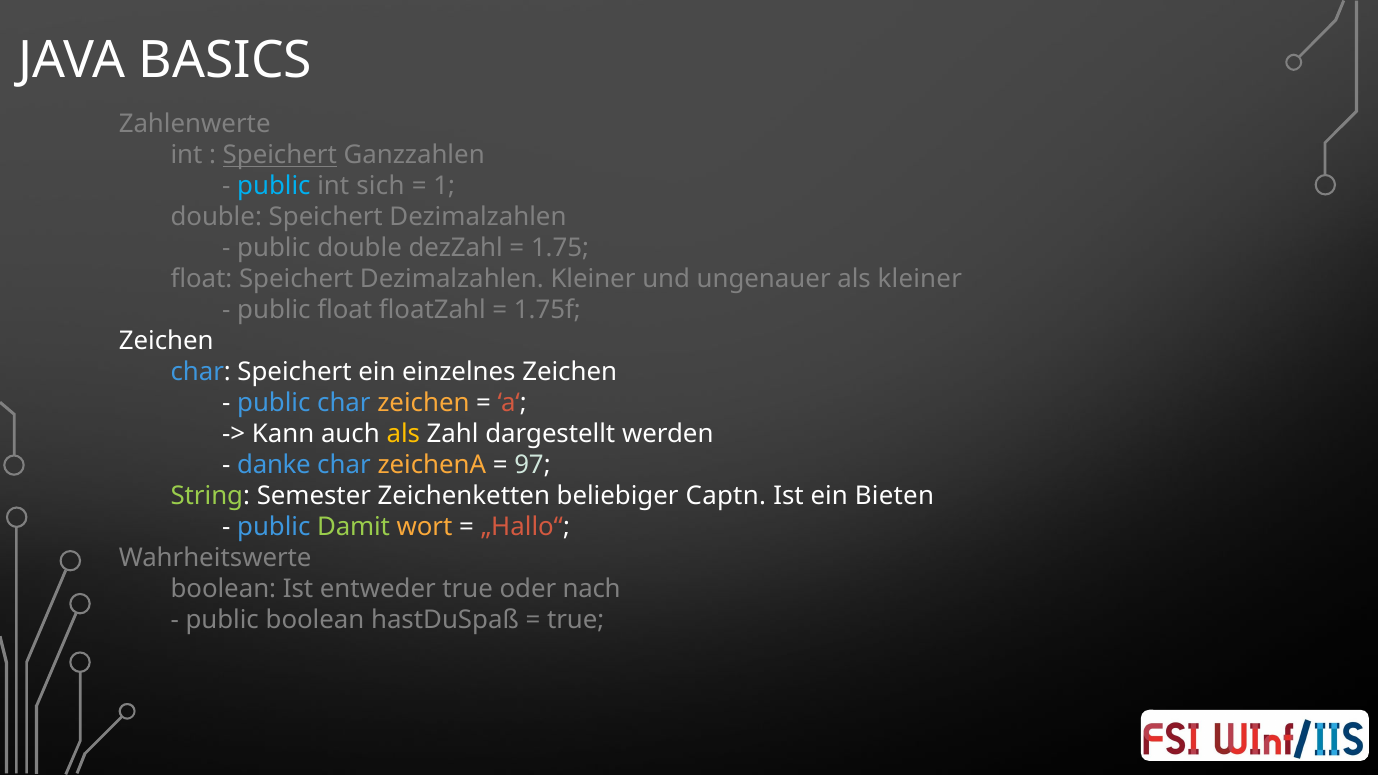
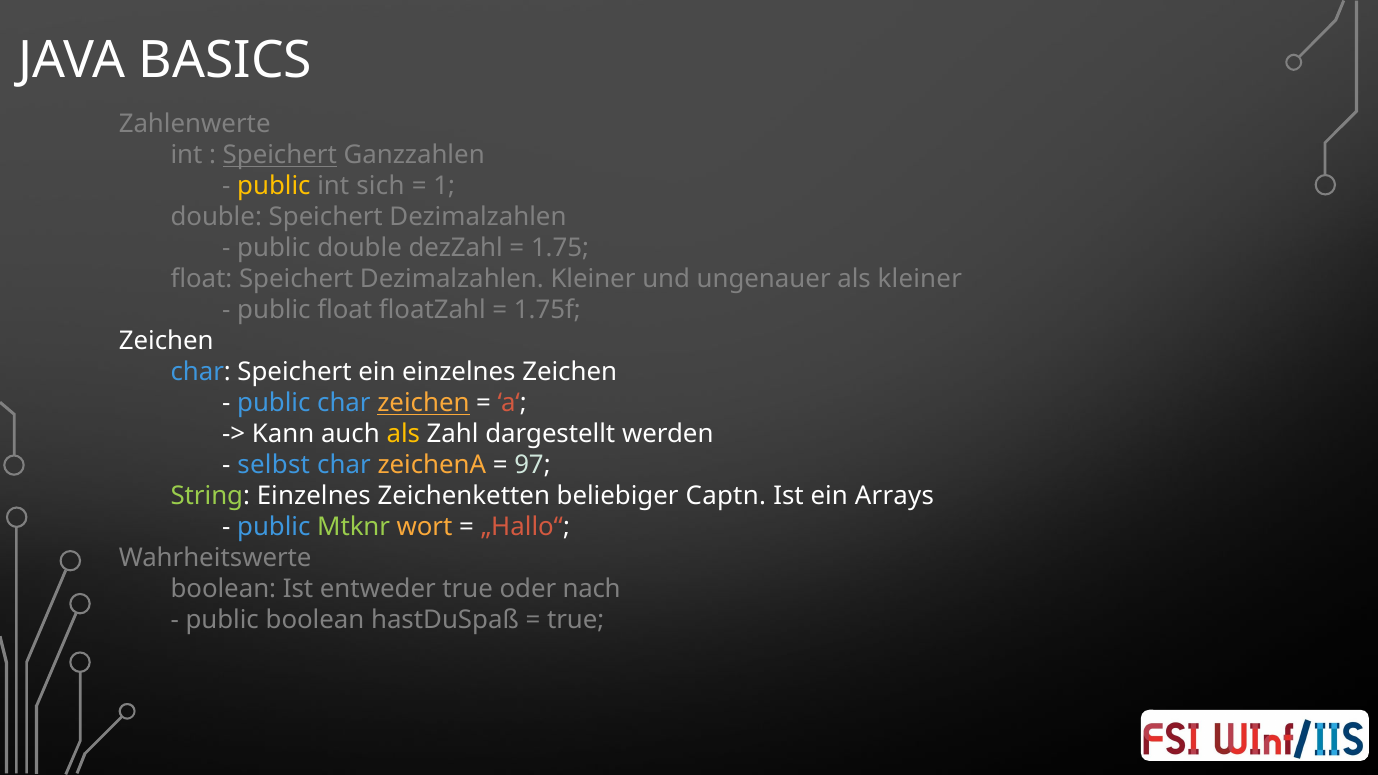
public at (274, 186) colour: light blue -> yellow
zeichen at (423, 403) underline: none -> present
danke: danke -> selbst
String Semester: Semester -> Einzelnes
Bieten: Bieten -> Arrays
Damit: Damit -> Mtknr
